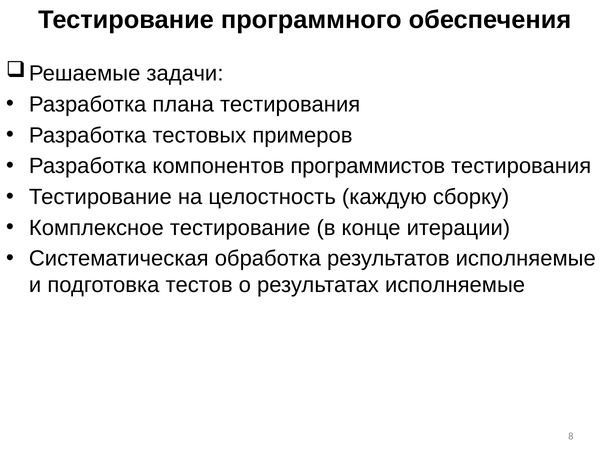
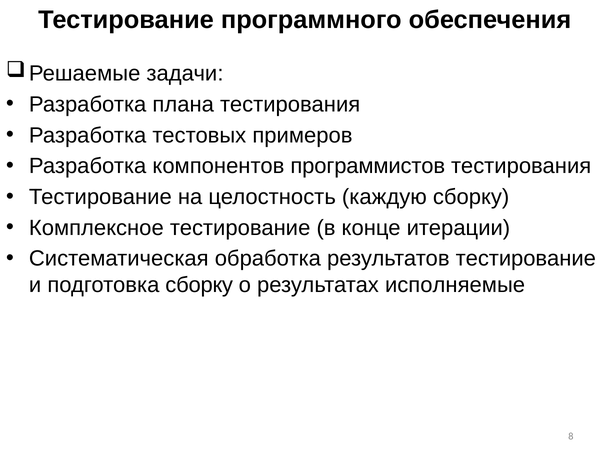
результатов исполняемые: исполняемые -> тестирование
подготовка тестов: тестов -> сборку
